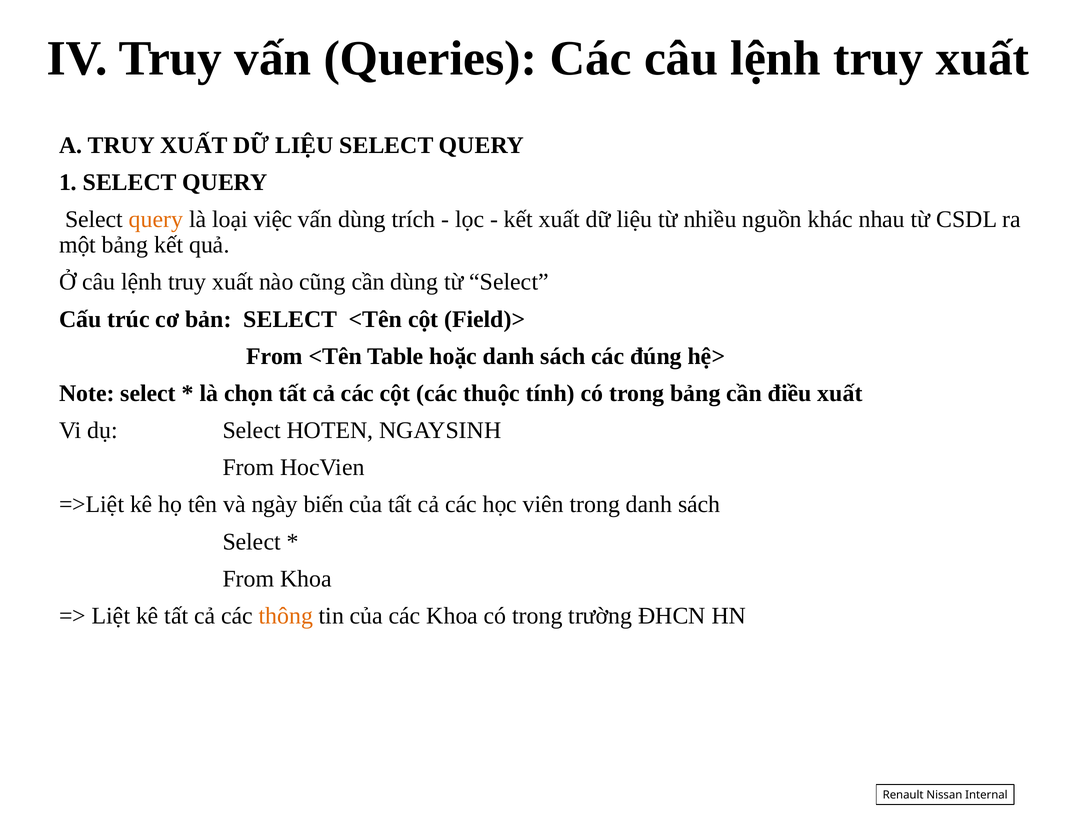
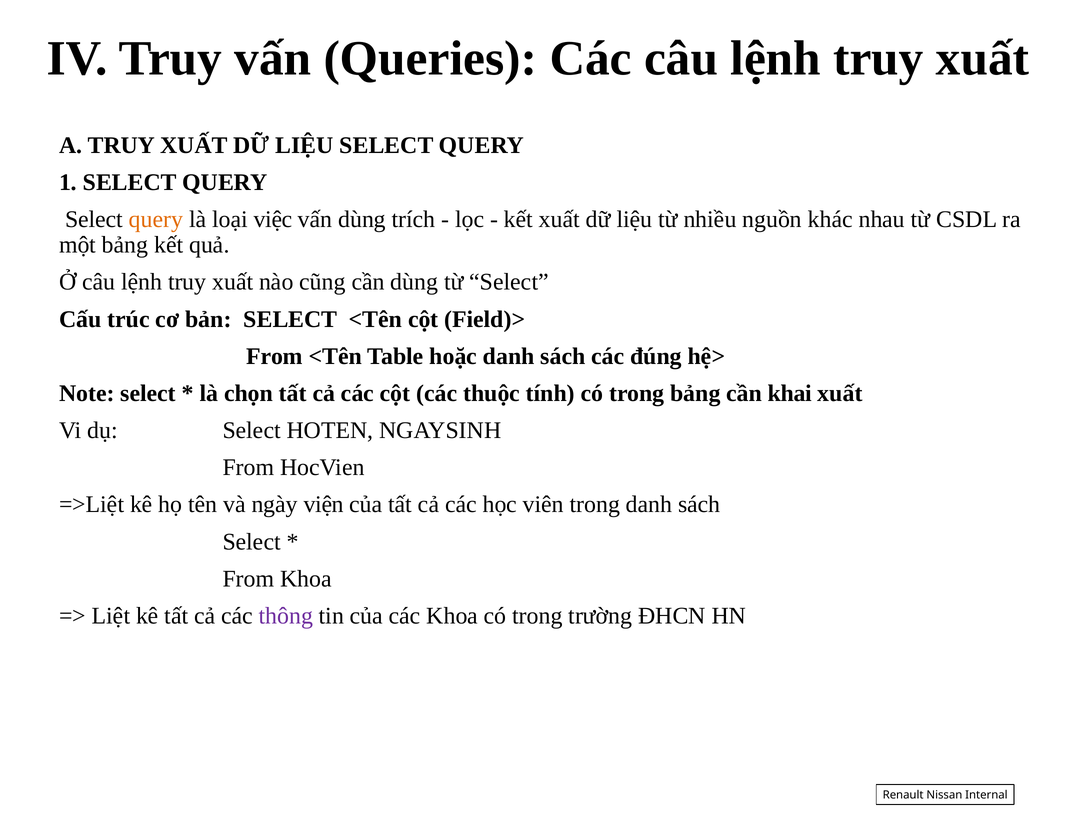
điều: điều -> khai
biến: biến -> viện
thông colour: orange -> purple
